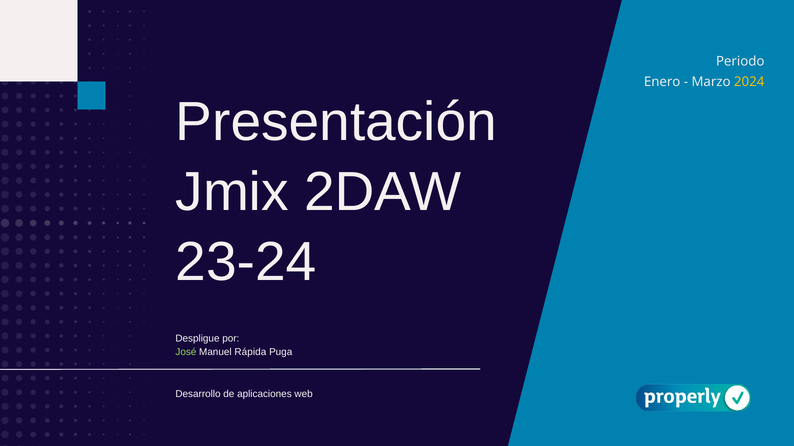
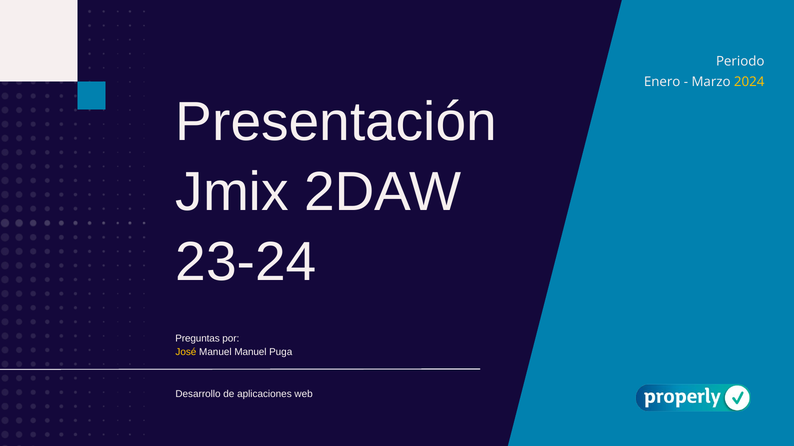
Despligue: Despligue -> Preguntas
José colour: light green -> yellow
Manuel Rápida: Rápida -> Manuel
